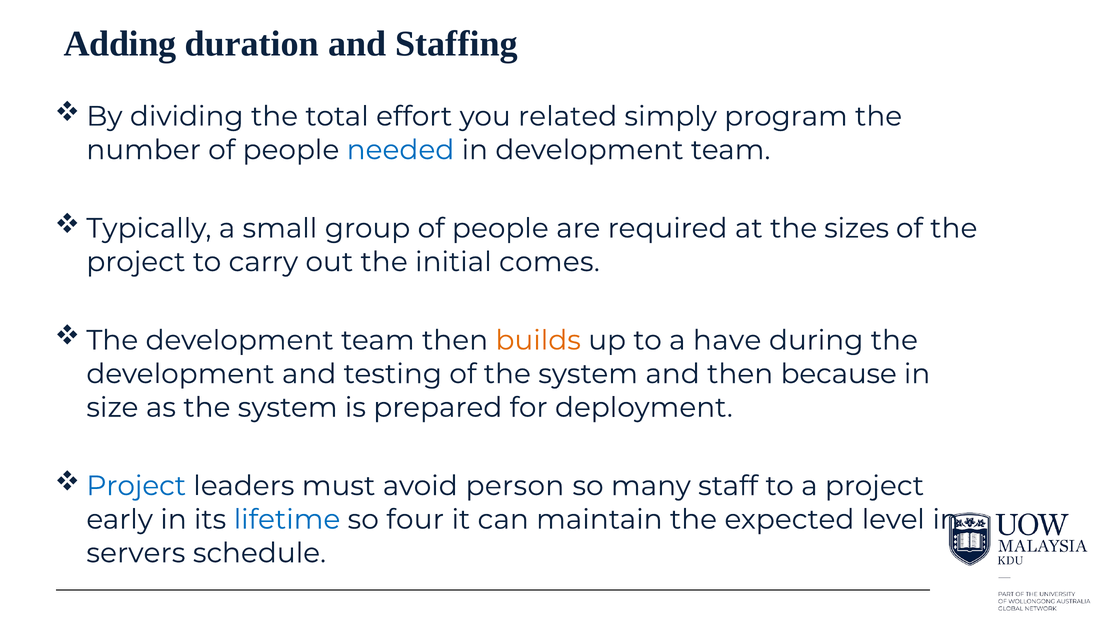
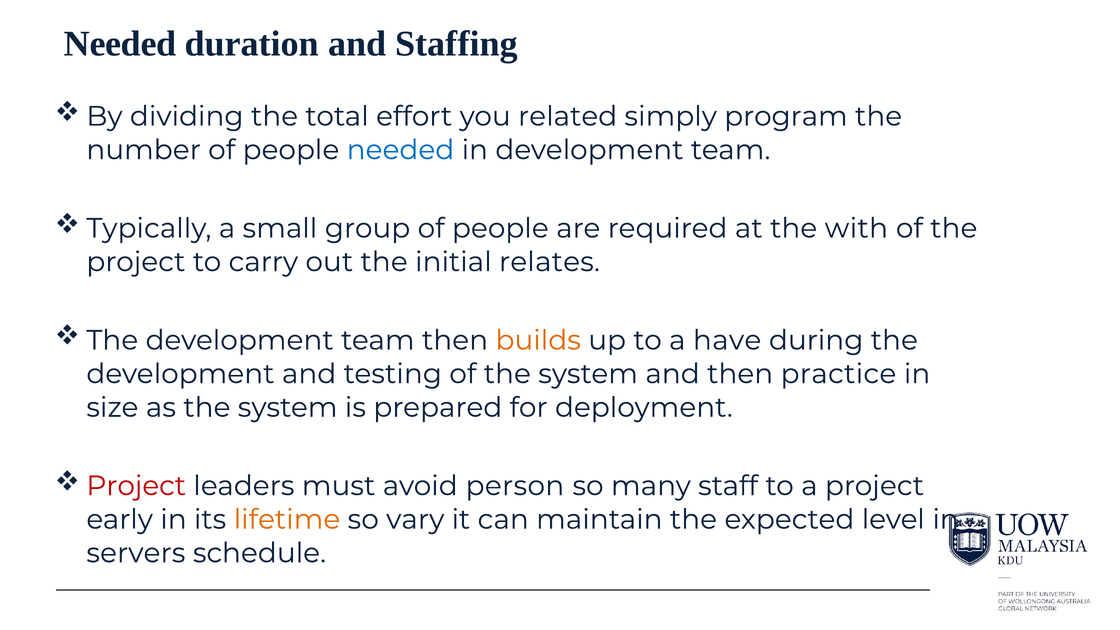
Adding at (120, 44): Adding -> Needed
sizes: sizes -> with
comes: comes -> relates
because: because -> practice
Project at (136, 486) colour: blue -> red
lifetime colour: blue -> orange
four: four -> vary
